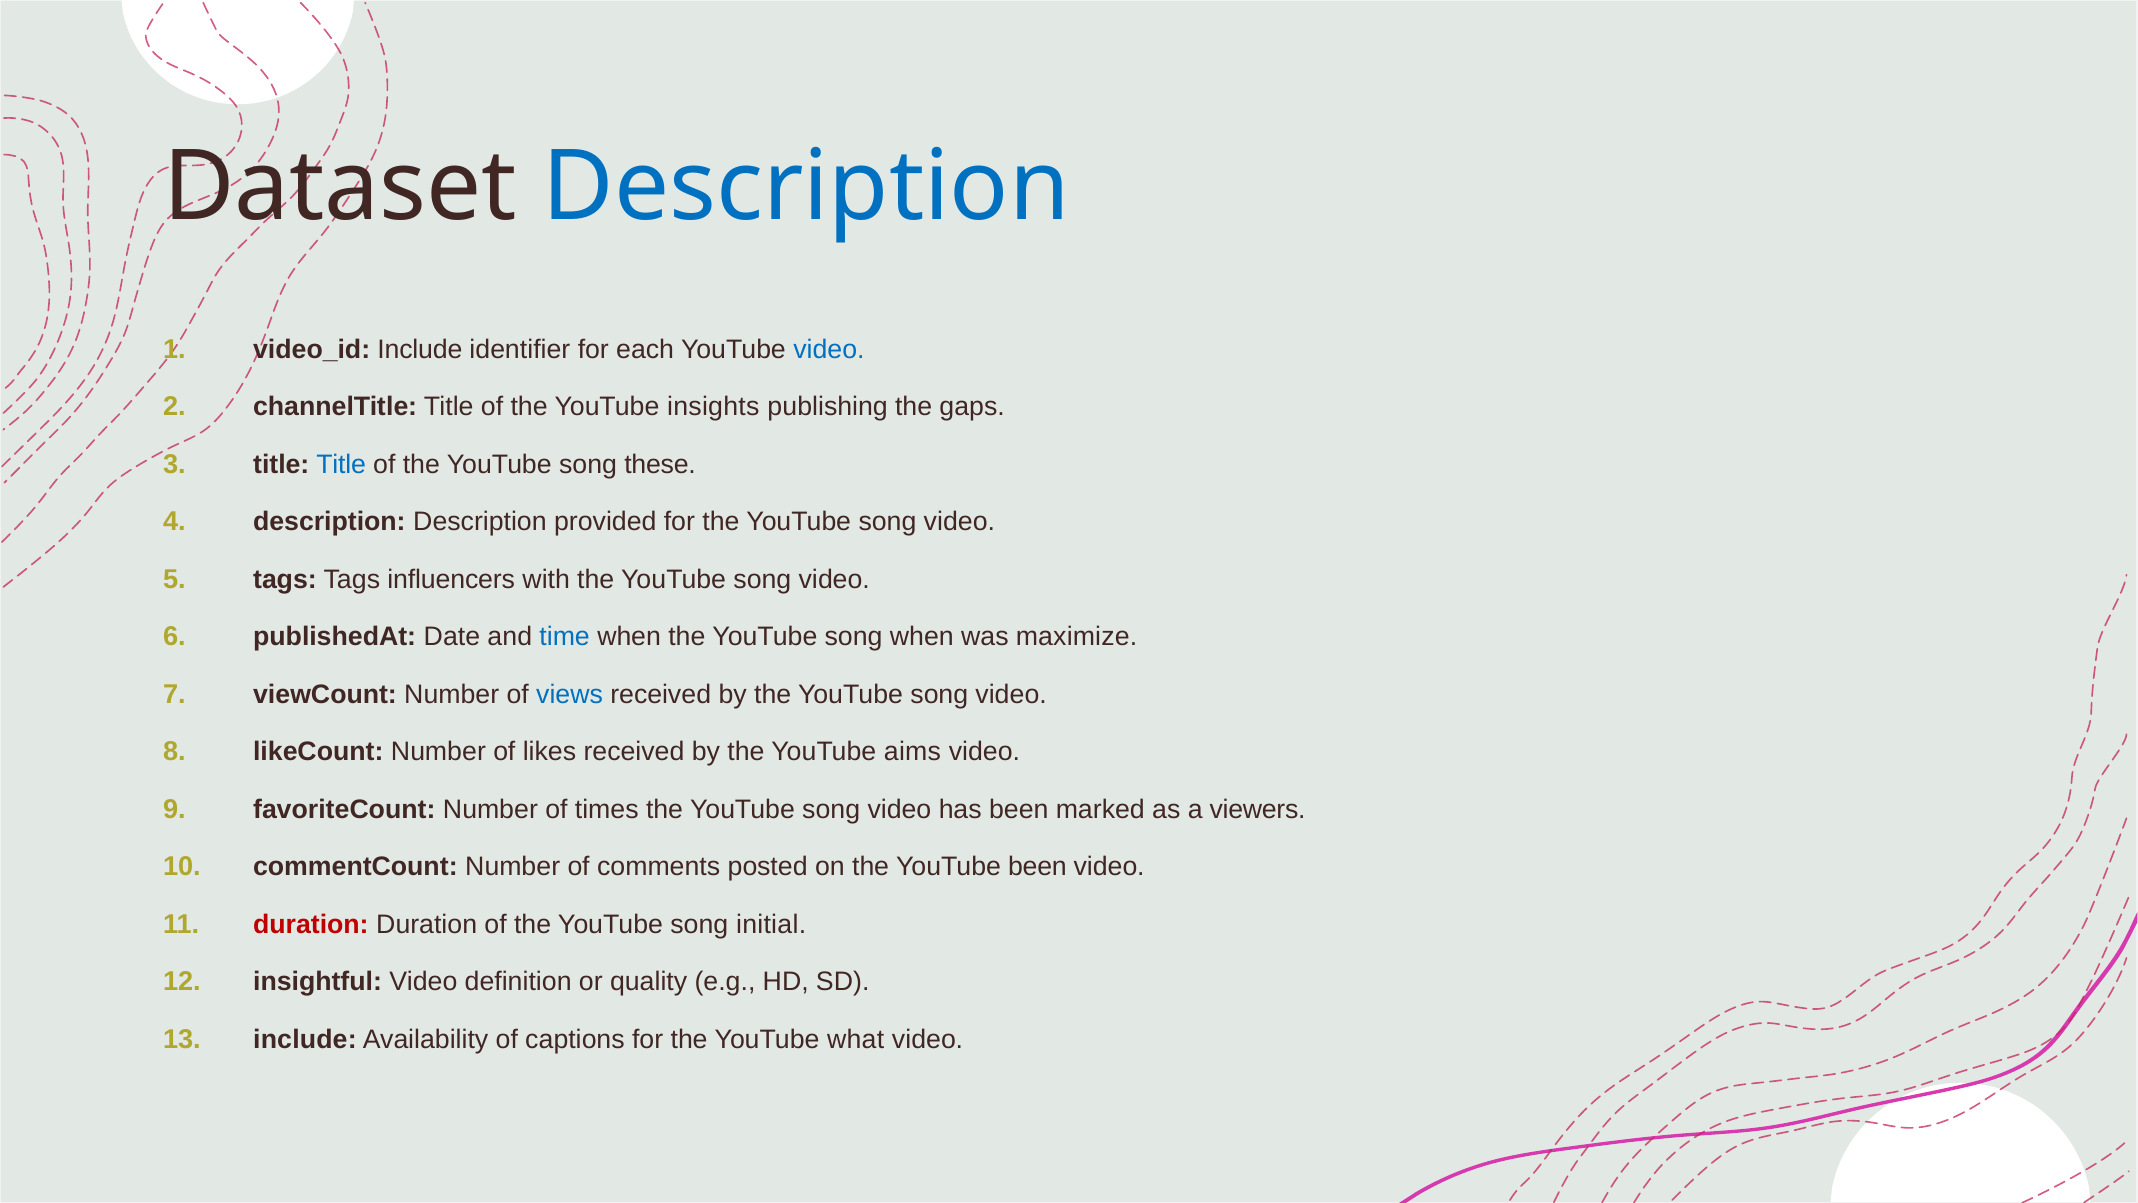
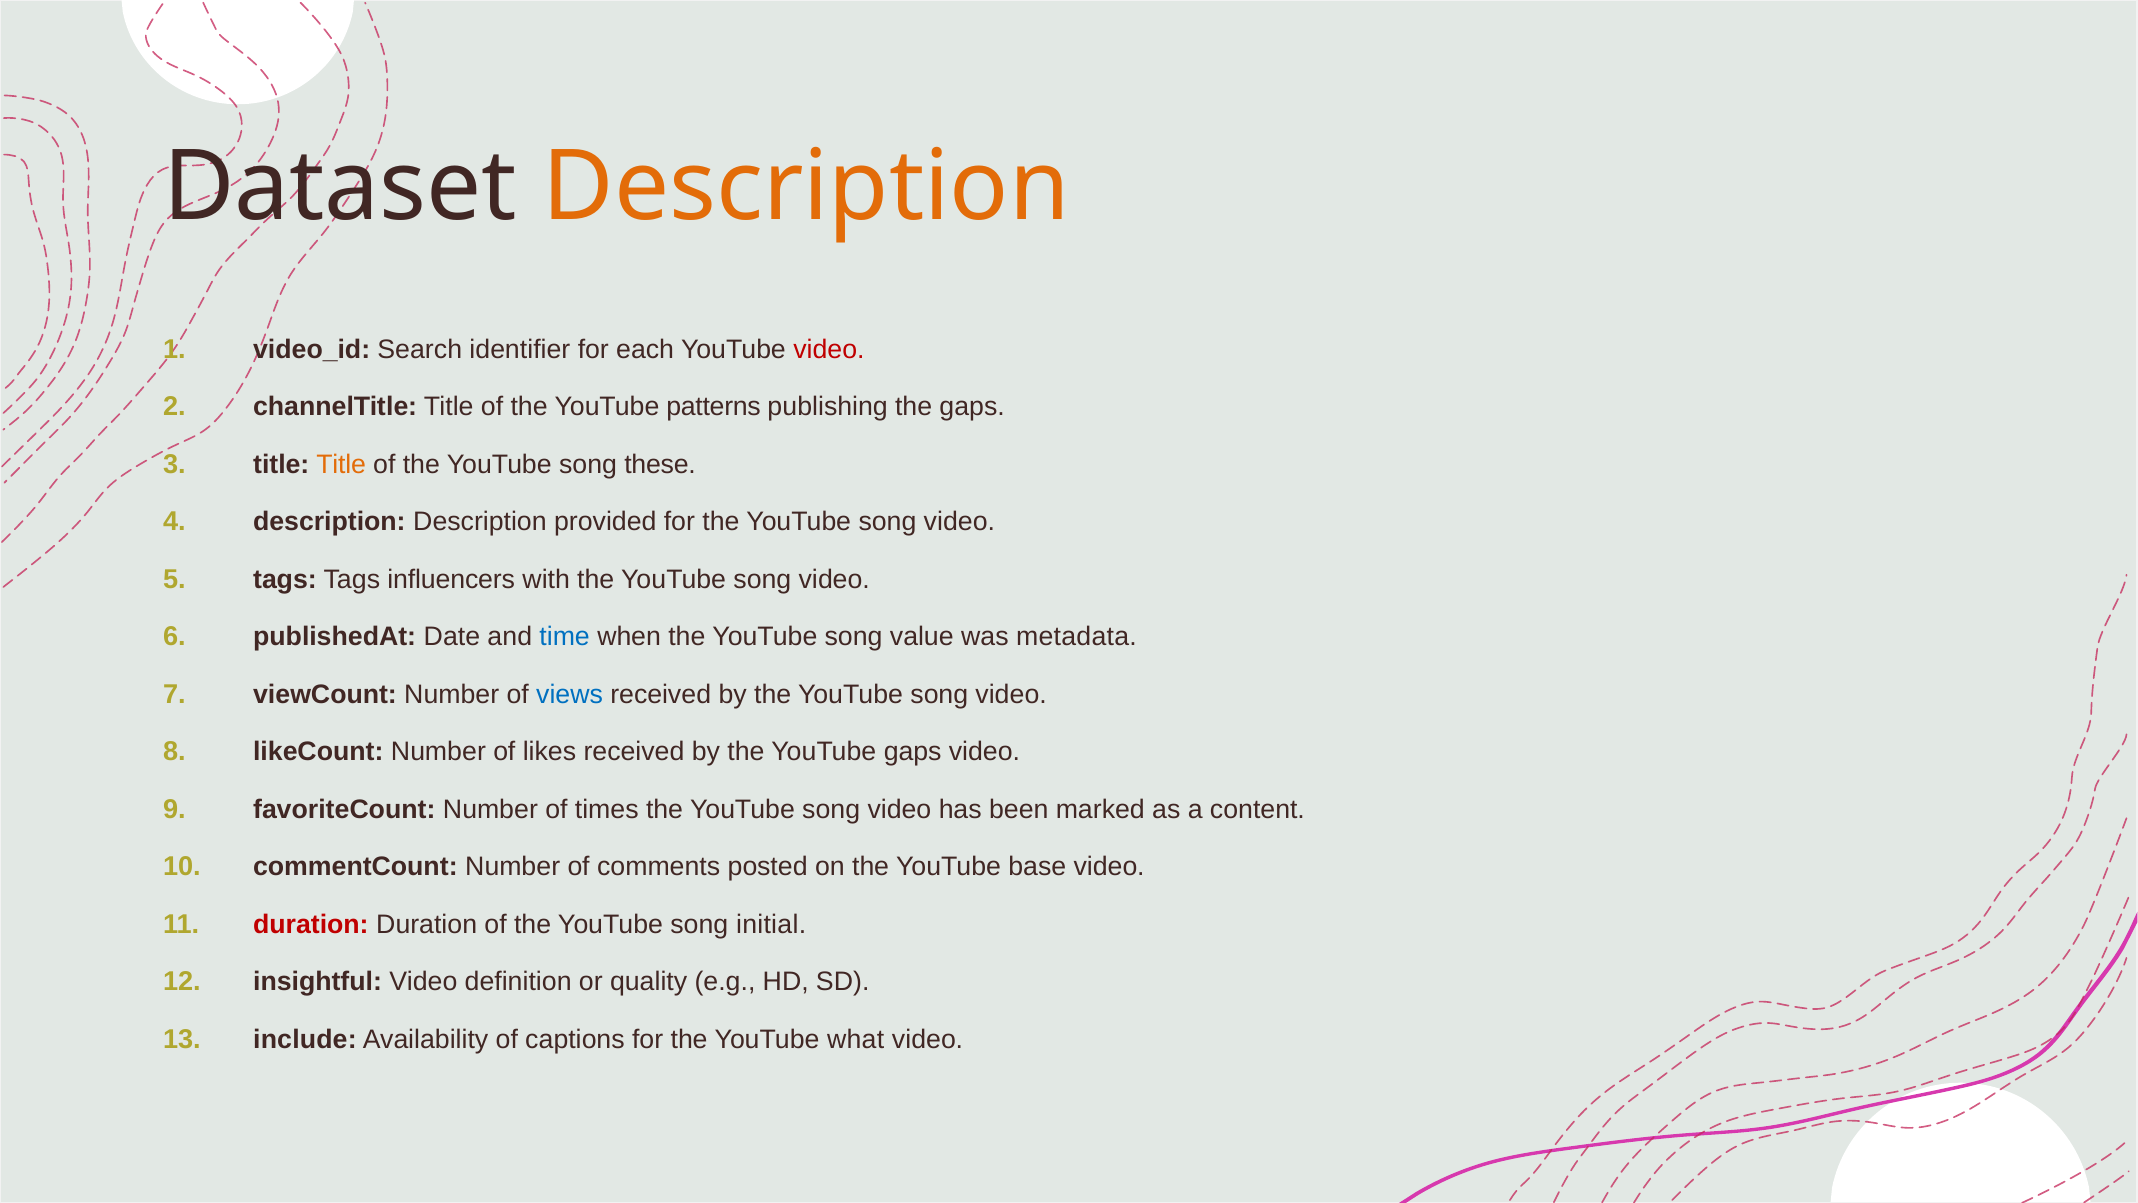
Description at (806, 187) colour: blue -> orange
video_id Include: Include -> Search
video at (829, 349) colour: blue -> red
insights: insights -> patterns
Title at (341, 464) colour: blue -> orange
song when: when -> value
maximize: maximize -> metadata
YouTube aims: aims -> gaps
viewers: viewers -> content
YouTube been: been -> base
